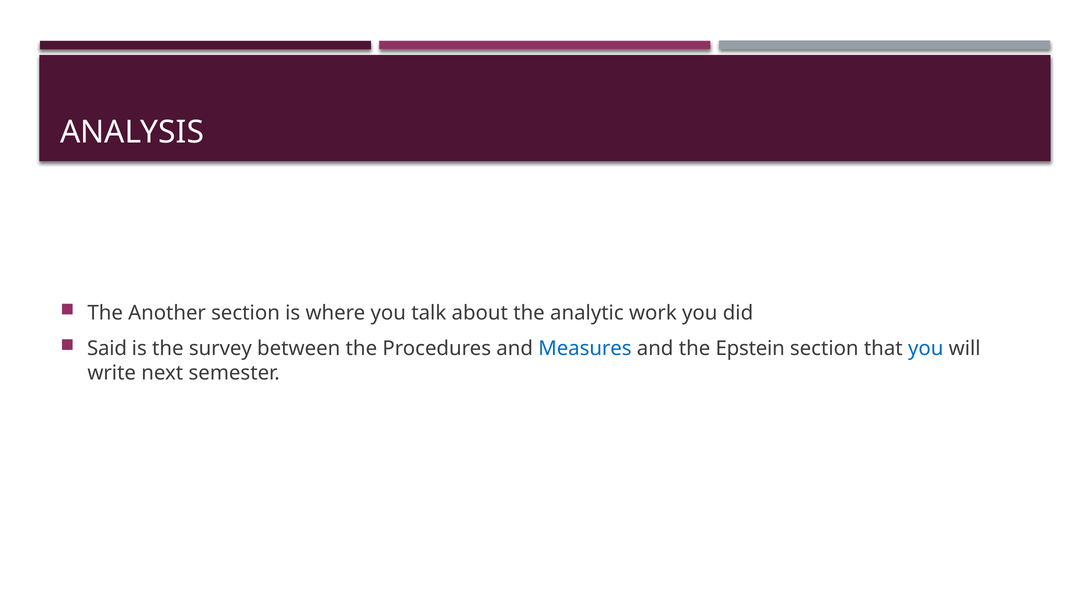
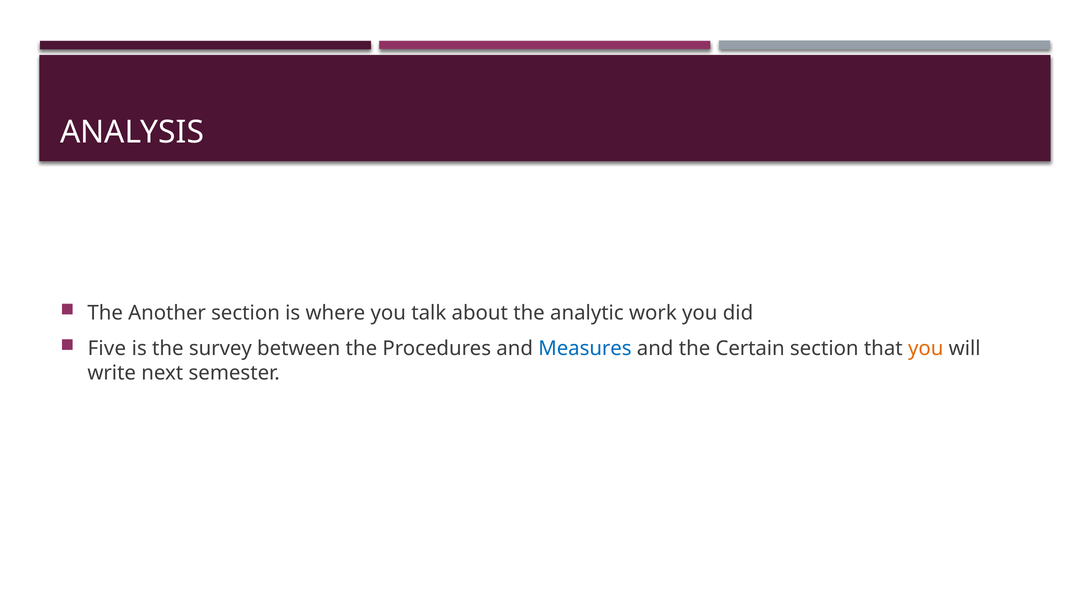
Said: Said -> Five
Epstein: Epstein -> Certain
you at (926, 349) colour: blue -> orange
